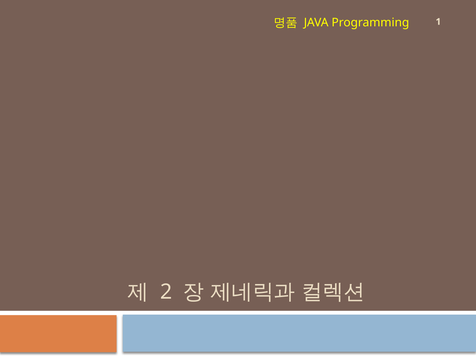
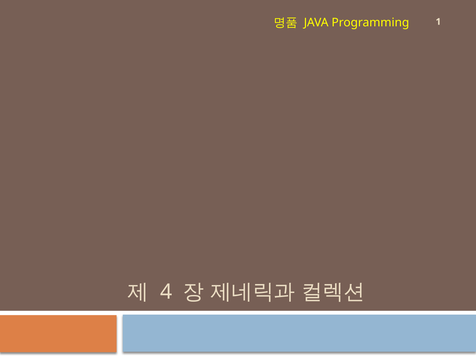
2: 2 -> 4
